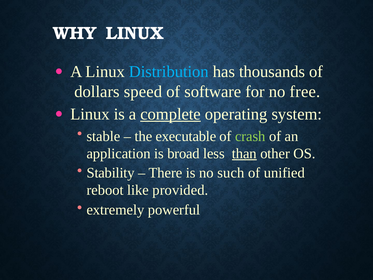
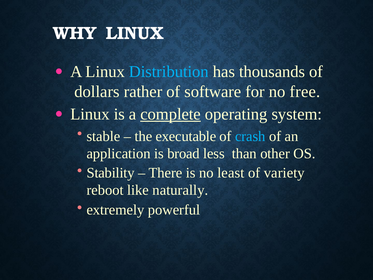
speed: speed -> rather
crash colour: light green -> light blue
than underline: present -> none
such: such -> least
unified: unified -> variety
provided: provided -> naturally
